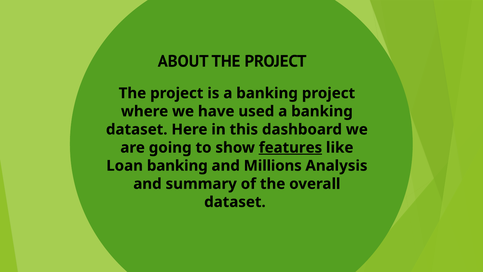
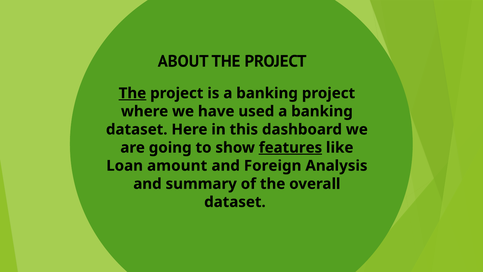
The at (132, 93) underline: none -> present
Loan banking: banking -> amount
Millions: Millions -> Foreign
